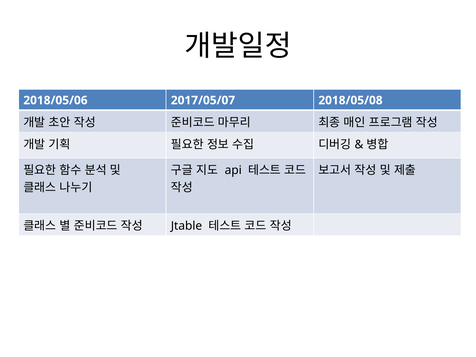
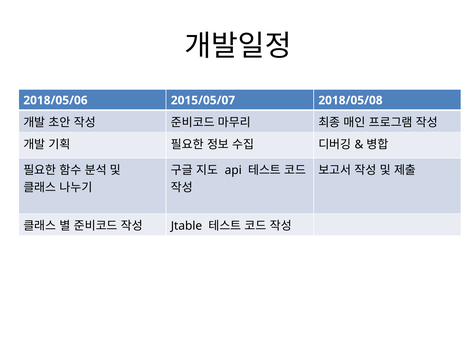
2017/05/07: 2017/05/07 -> 2015/05/07
